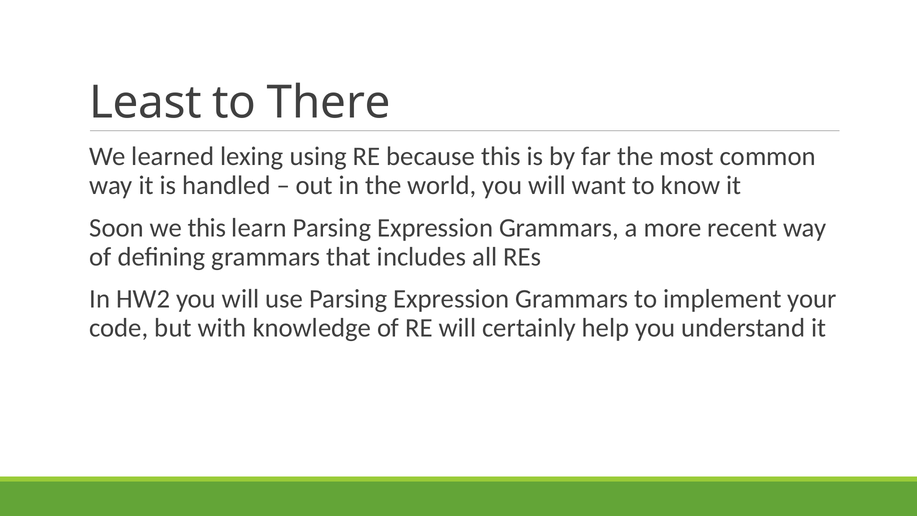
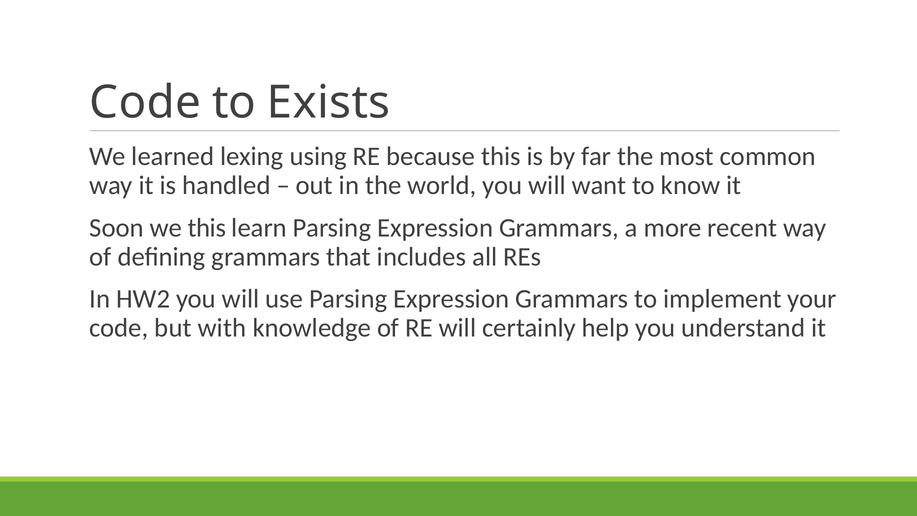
Least at (145, 103): Least -> Code
There: There -> Exists
